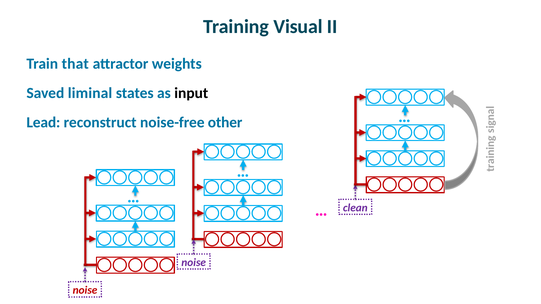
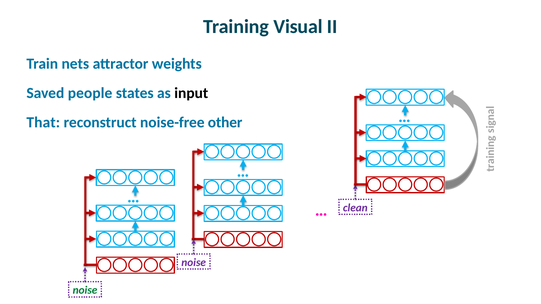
that: that -> nets
liminal: liminal -> people
Lead: Lead -> That
noise at (85, 290) colour: red -> green
